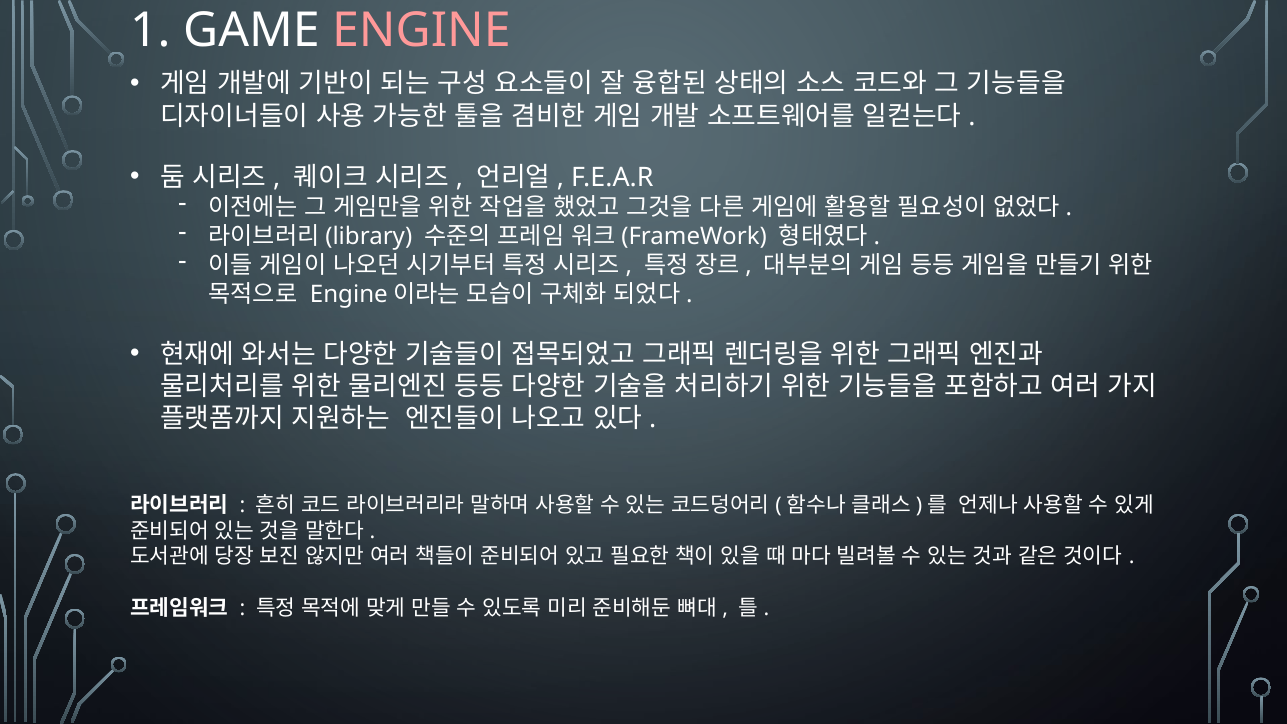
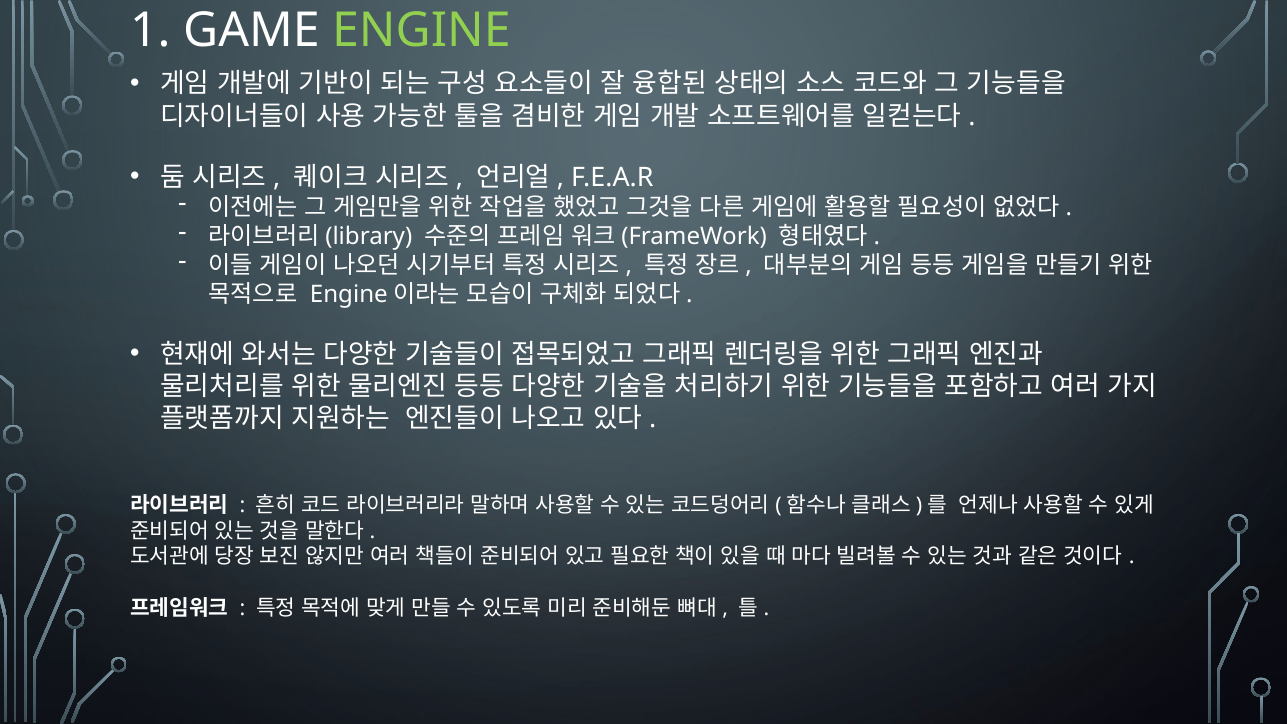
ENGINE colour: pink -> light green
